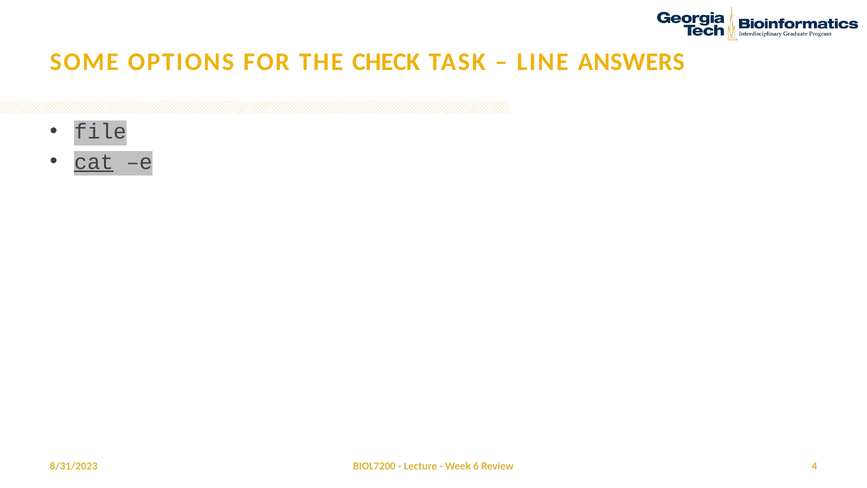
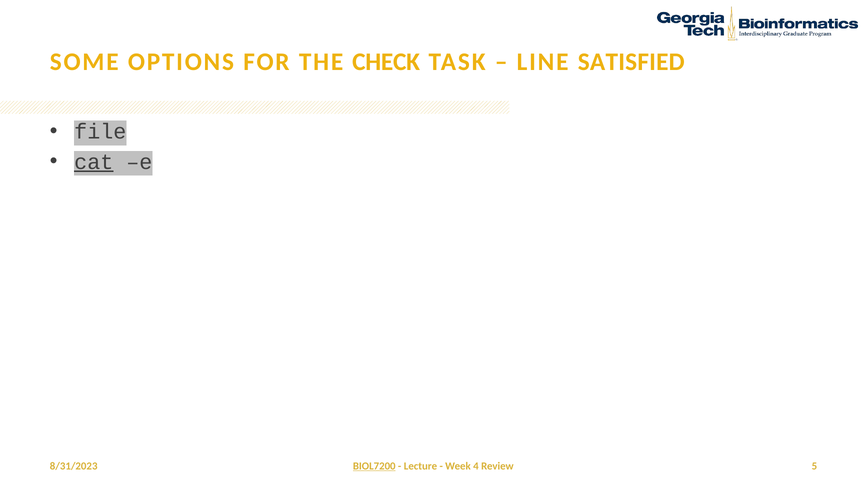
ANSWERS: ANSWERS -> SATISFIED
BIOL7200 underline: none -> present
6: 6 -> 4
4: 4 -> 5
